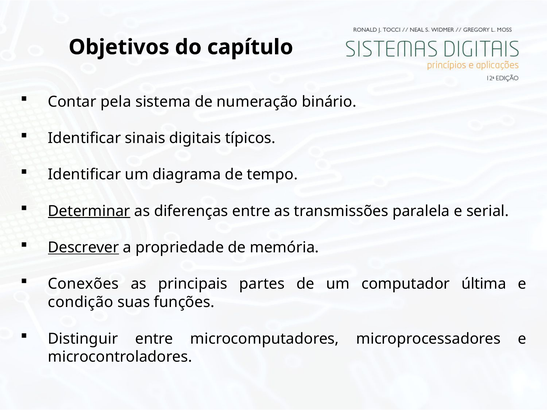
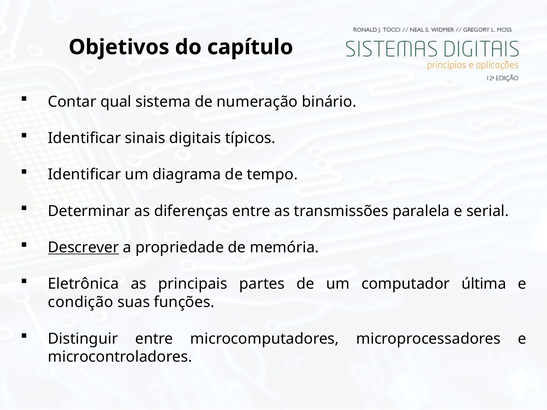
pela: pela -> qual
Determinar underline: present -> none
Conexões: Conexões -> Eletrônica
